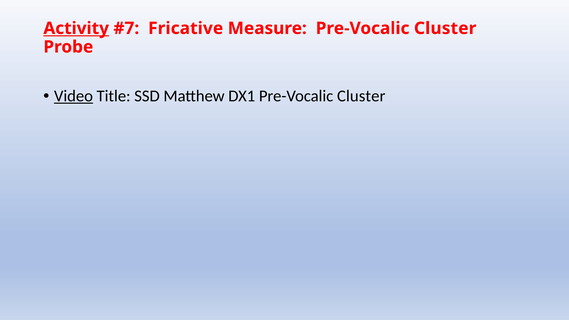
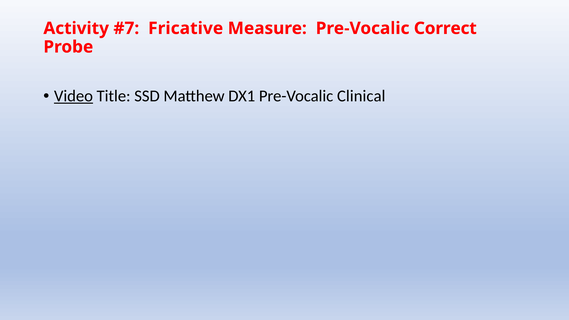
Activity underline: present -> none
Measure Pre-Vocalic Cluster: Cluster -> Correct
DX1 Pre-Vocalic Cluster: Cluster -> Clinical
